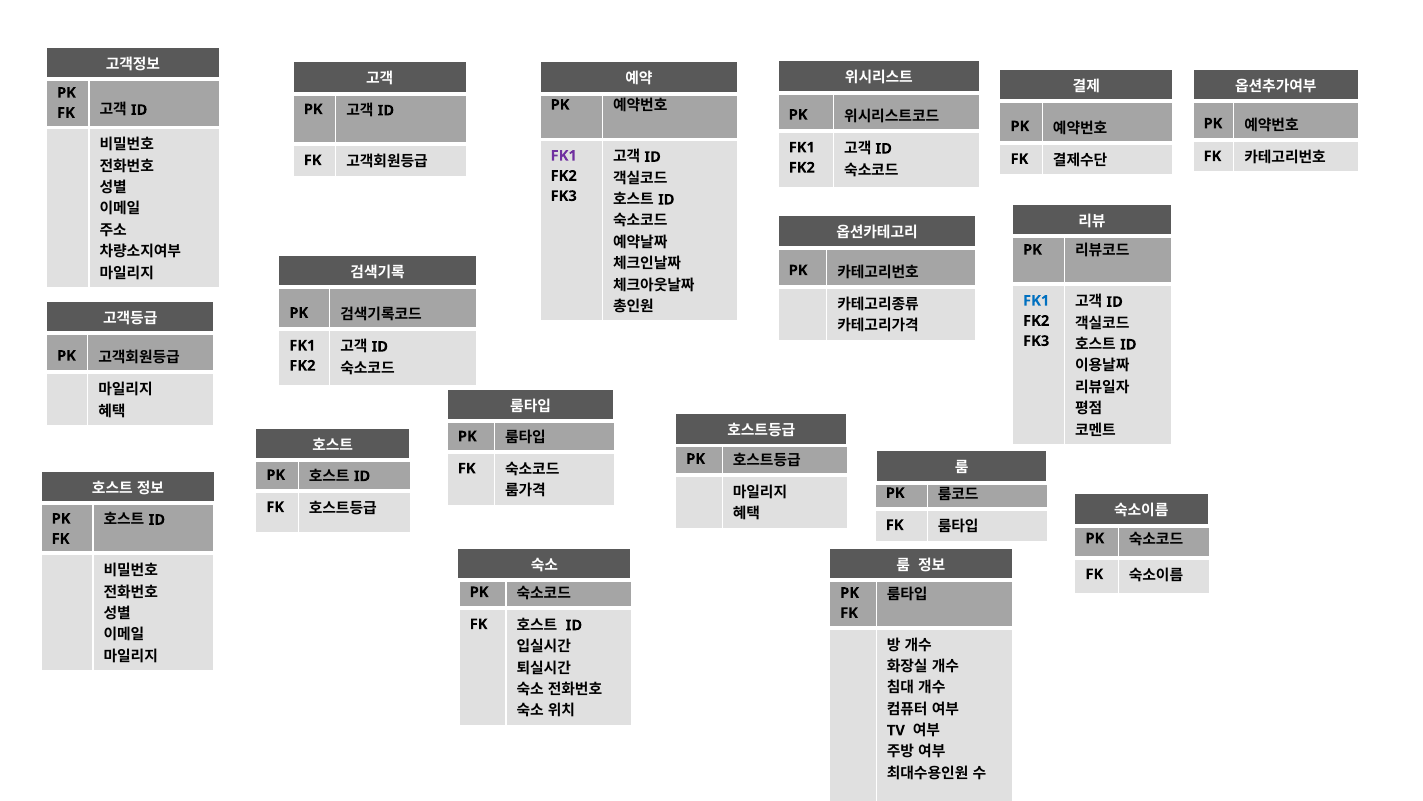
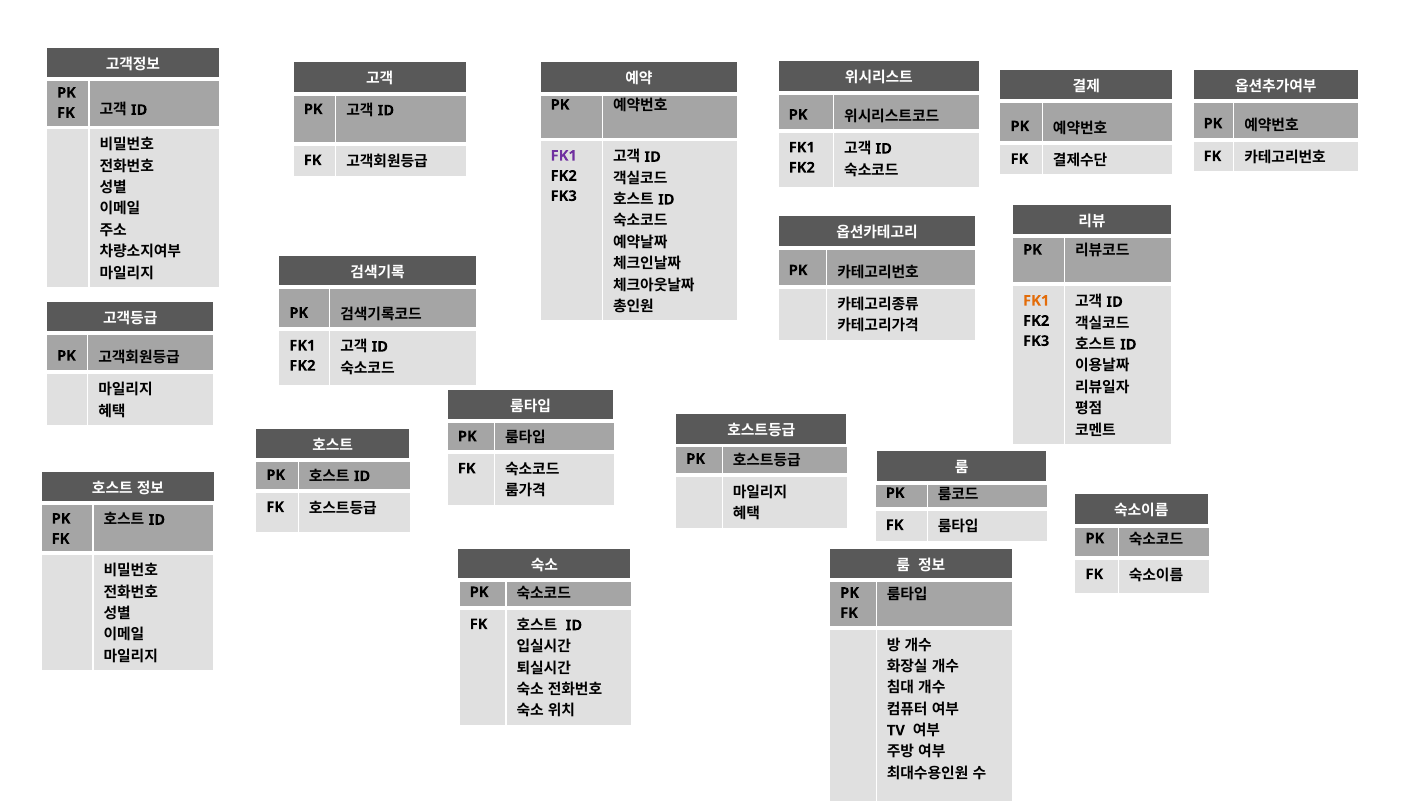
FK1 at (1036, 301) colour: blue -> orange
